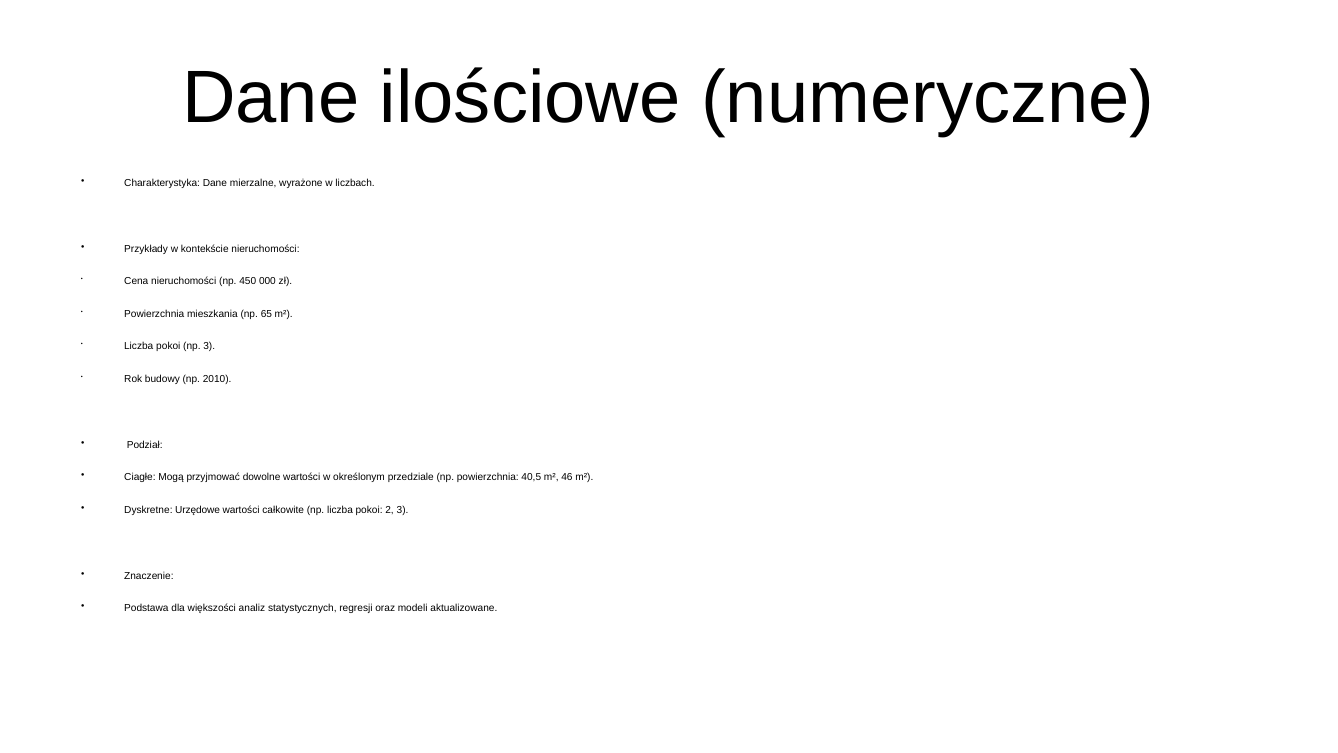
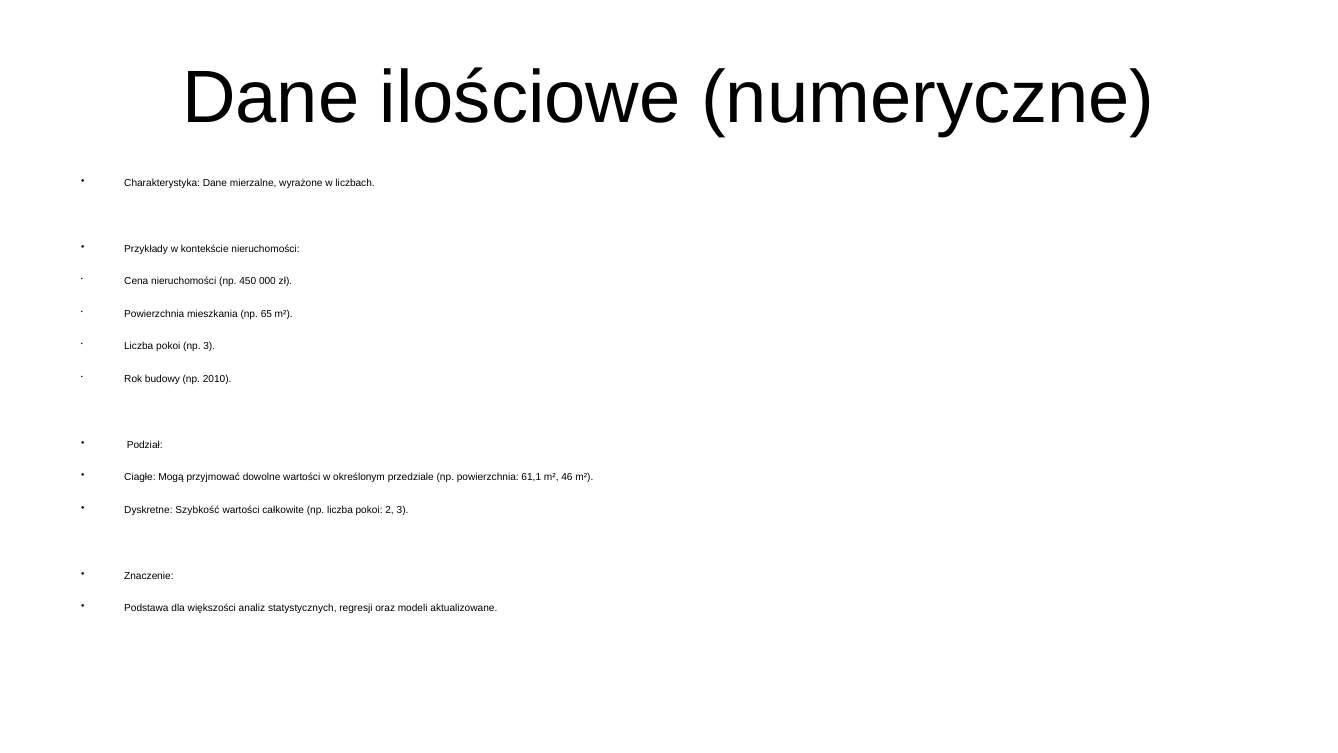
40,5: 40,5 -> 61,1
Urzędowe: Urzędowe -> Szybkość
